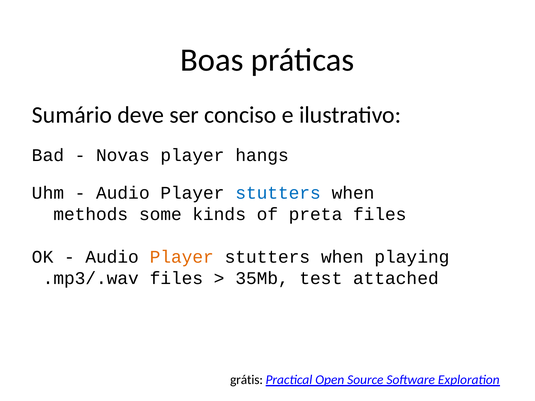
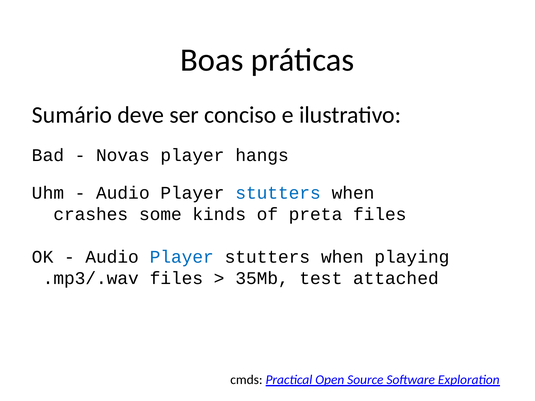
methods: methods -> crashes
Player at (182, 257) colour: orange -> blue
grátis: grátis -> cmds
